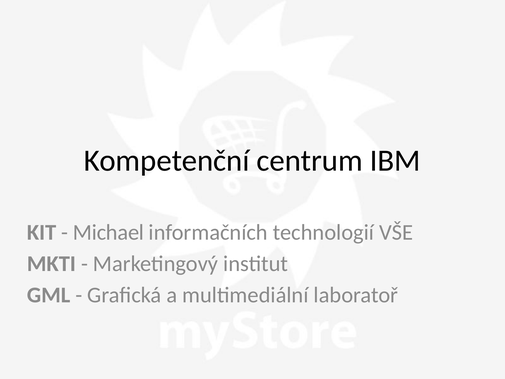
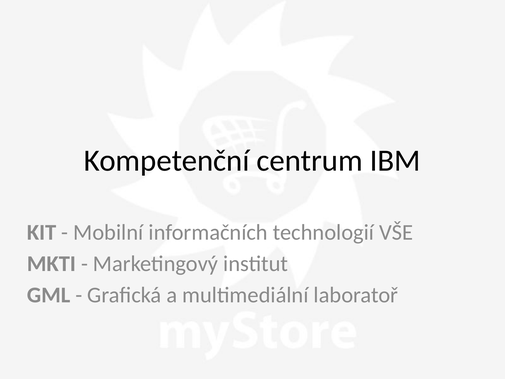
Michael: Michael -> Mobilní
